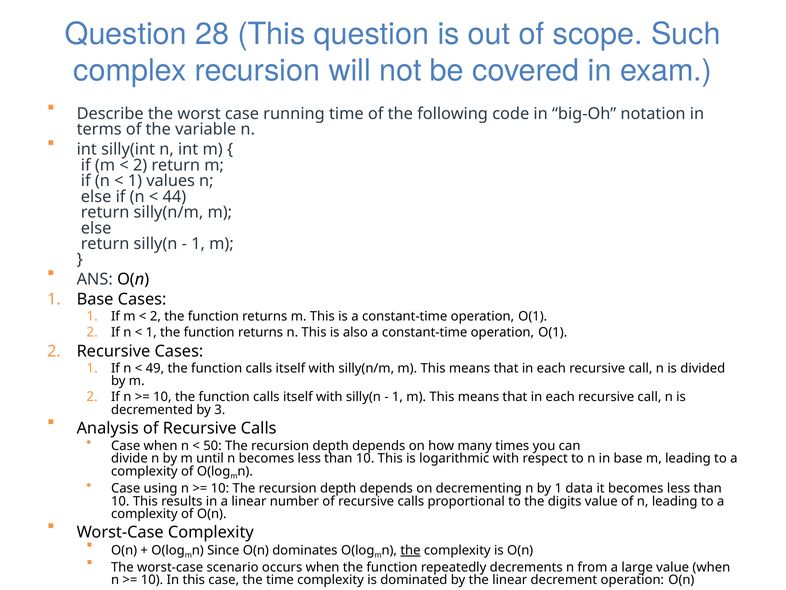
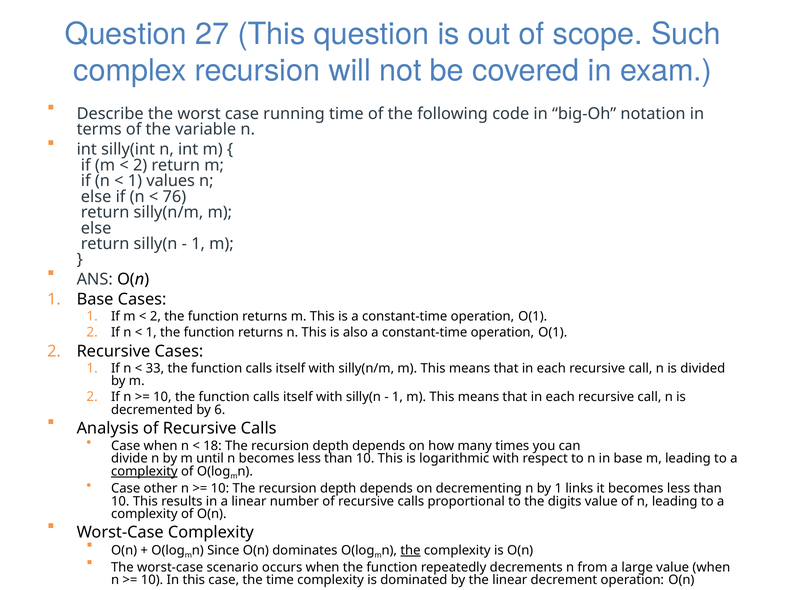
28: 28 -> 27
44: 44 -> 76
49: 49 -> 33
3: 3 -> 6
50: 50 -> 18
complexity at (144, 471) underline: none -> present
using: using -> other
data: data -> links
